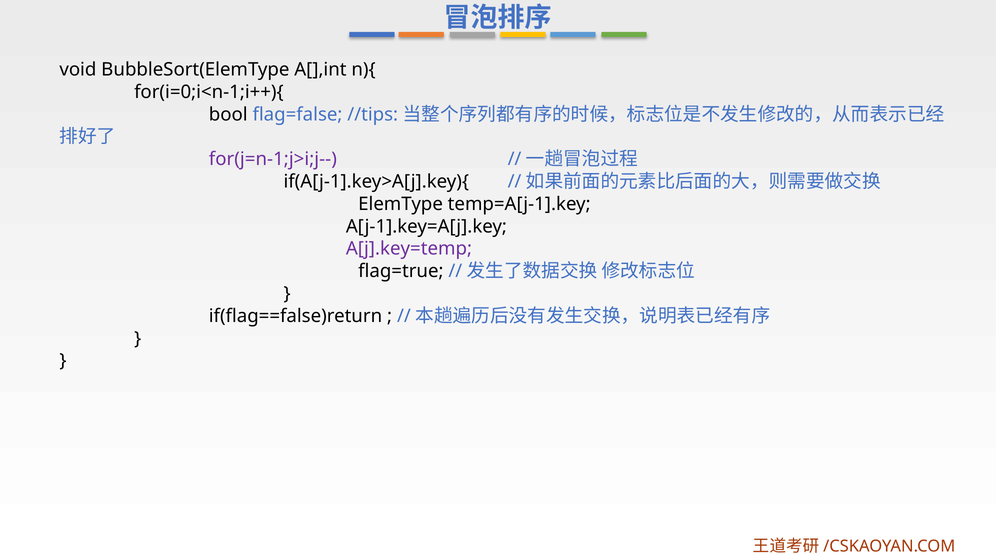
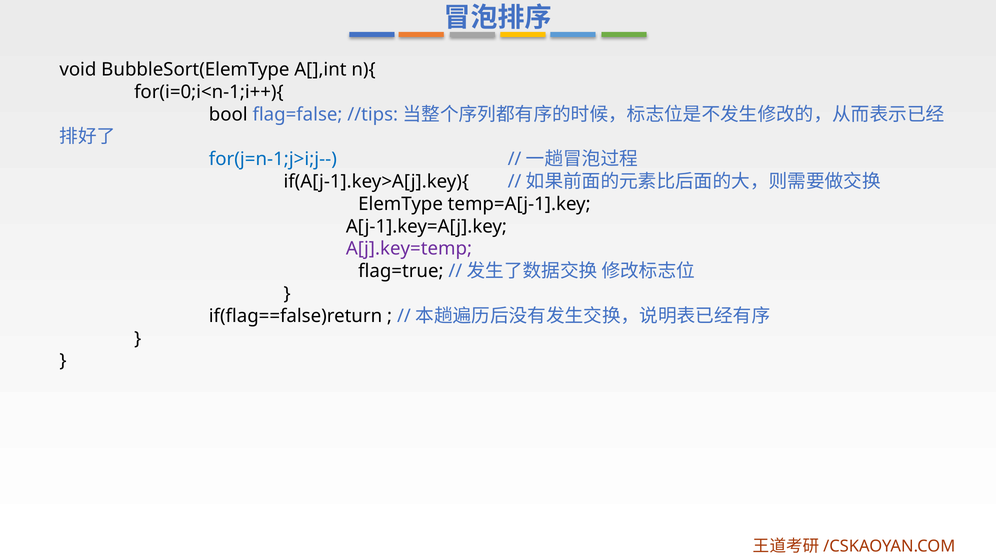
for(j=n-1;j>i;j-- colour: purple -> blue
